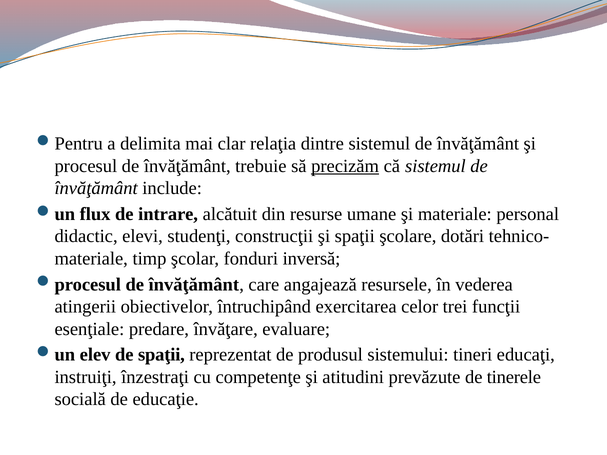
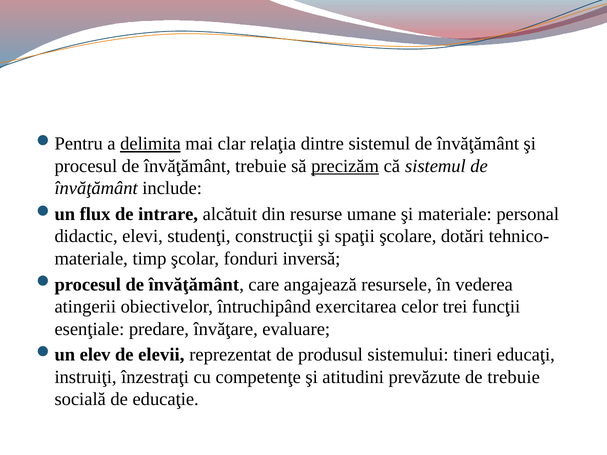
delimita underline: none -> present
de spaţii: spaţii -> elevii
de tinerele: tinerele -> trebuie
